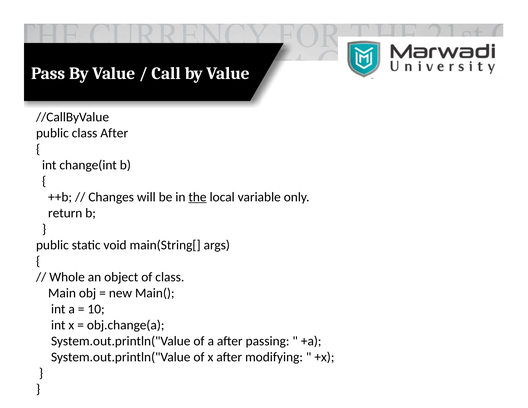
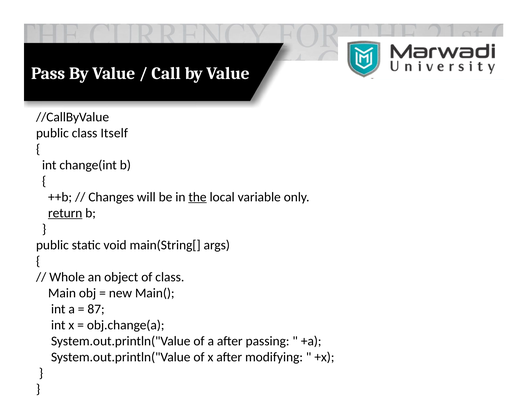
class After: After -> Itself
return underline: none -> present
10: 10 -> 87
